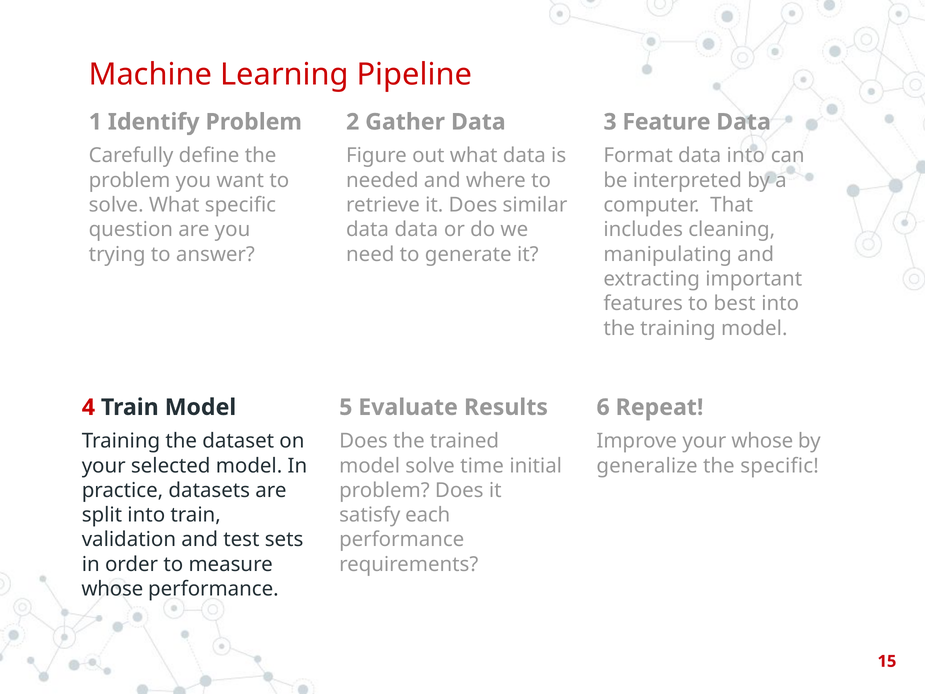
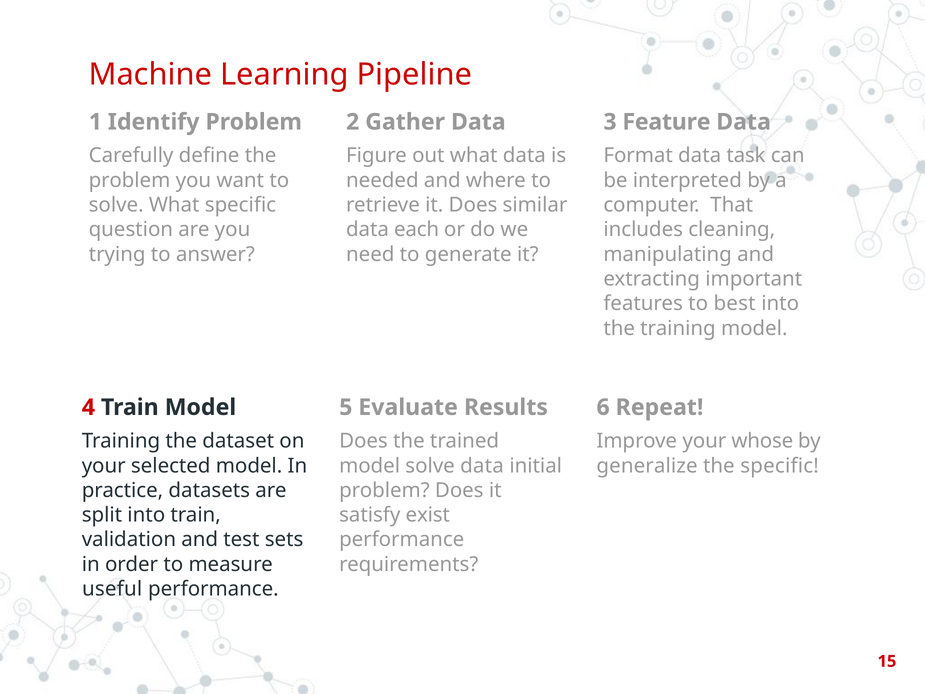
data into: into -> task
data data: data -> each
solve time: time -> data
each: each -> exist
whose at (112, 589): whose -> useful
